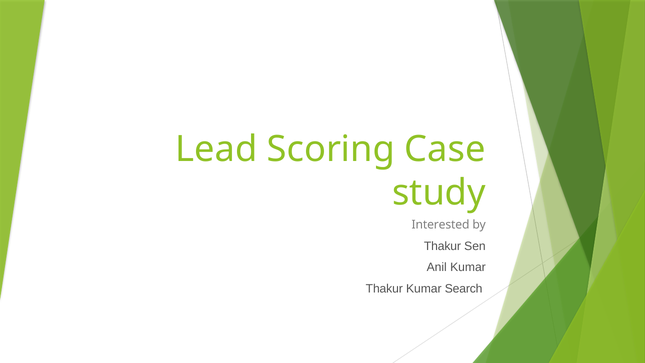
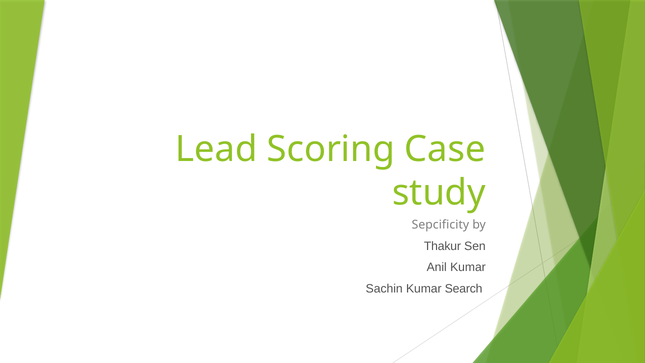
Interested: Interested -> Sepcificity
Thakur at (384, 289): Thakur -> Sachin
